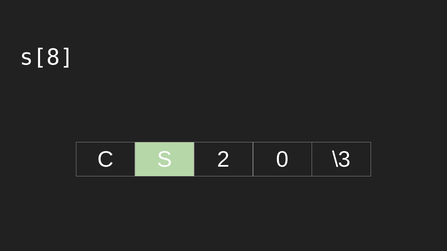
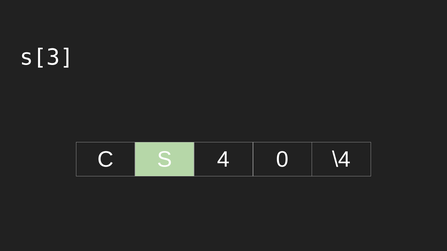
s[8: s[8 -> s[3
2: 2 -> 4
\3: \3 -> \4
